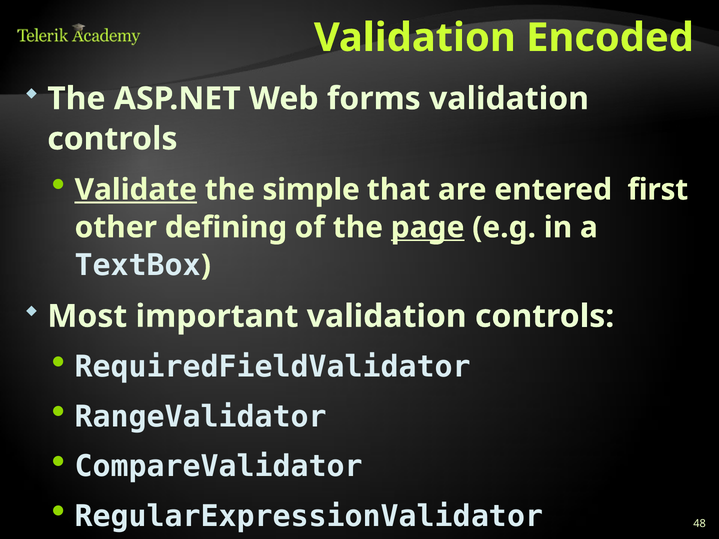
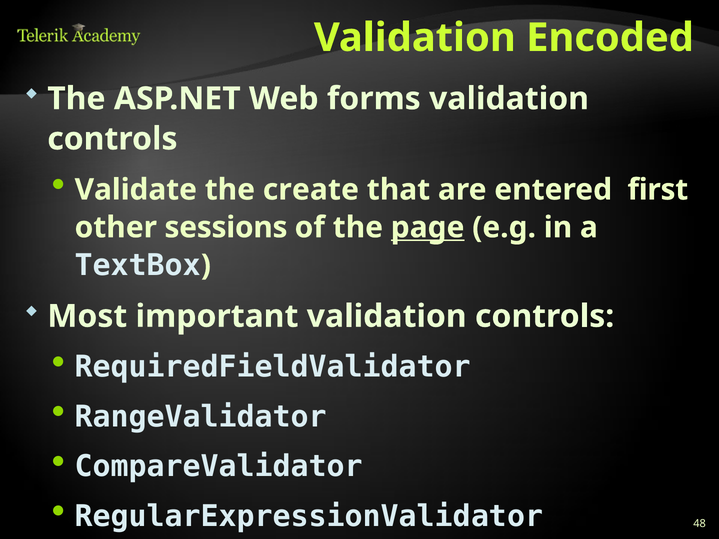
Validate underline: present -> none
simple: simple -> create
defining: defining -> sessions
